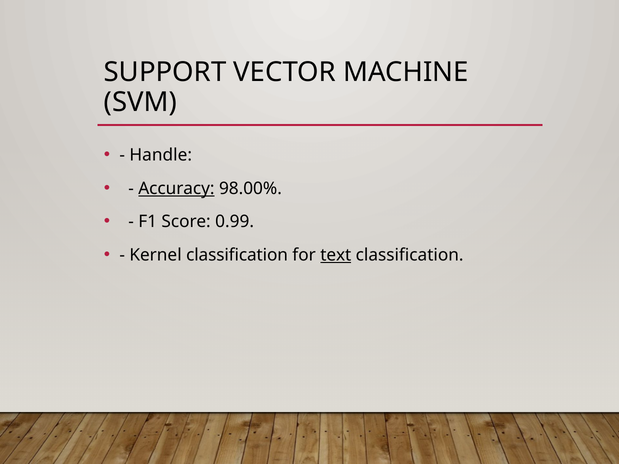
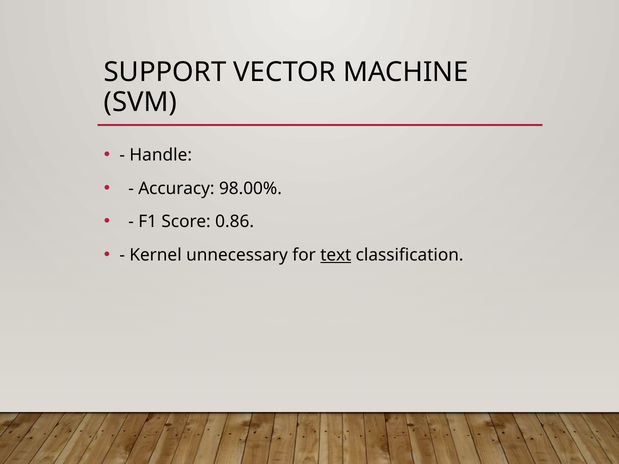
Accuracy underline: present -> none
0.99: 0.99 -> 0.86
Kernel classification: classification -> unnecessary
